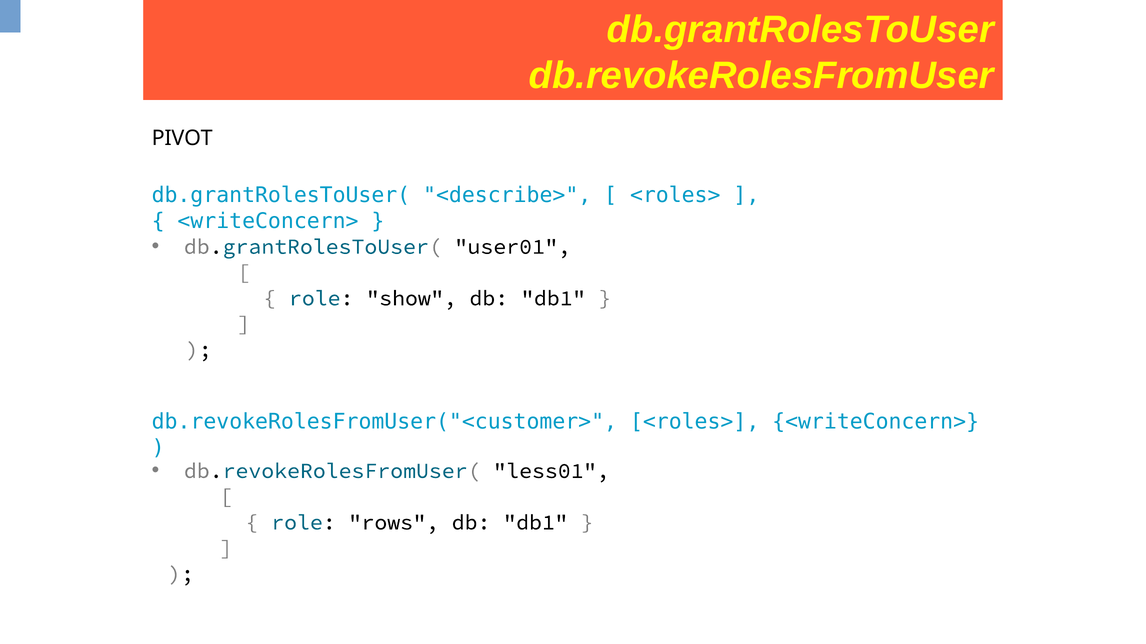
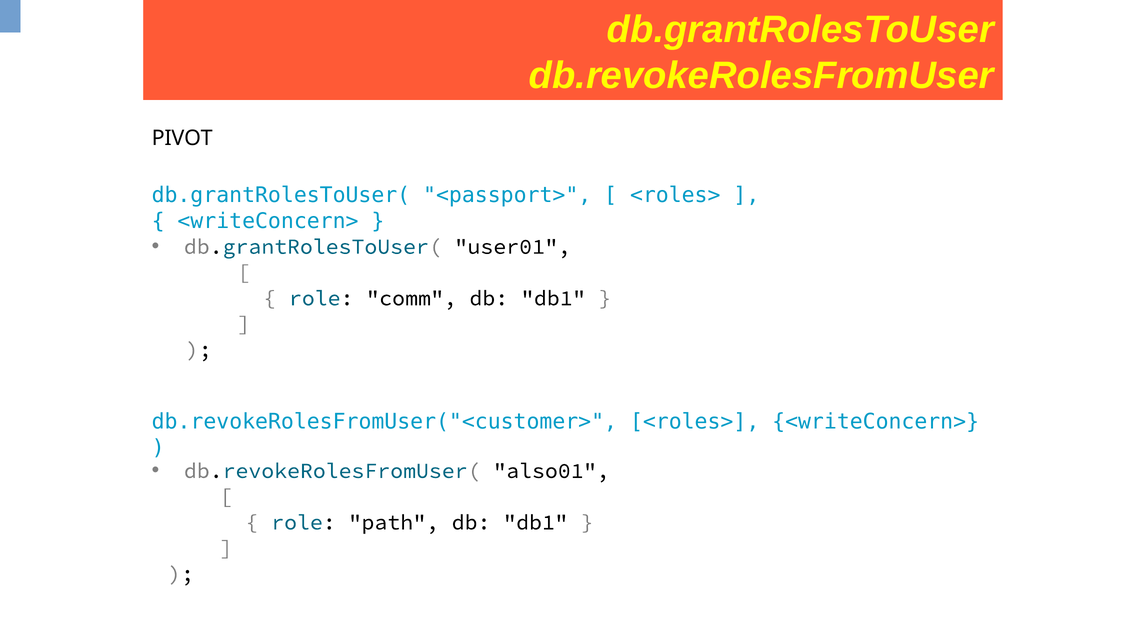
<describe>: <describe> -> <passport>
show: show -> comm
less01: less01 -> also01
rows: rows -> path
